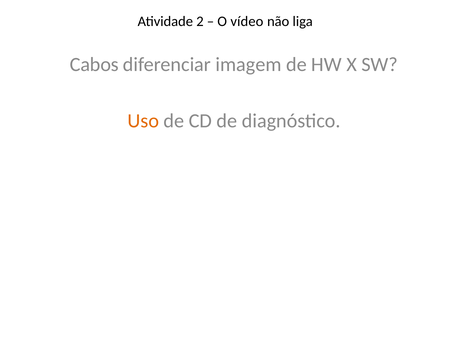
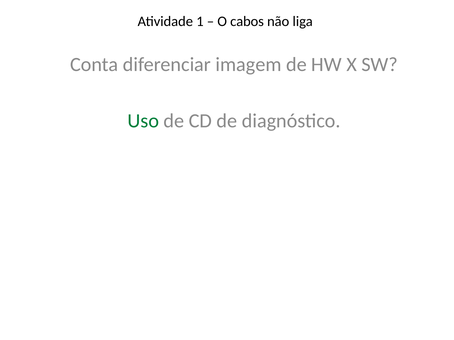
2: 2 -> 1
vídeo: vídeo -> cabos
Cabos: Cabos -> Conta
Uso colour: orange -> green
